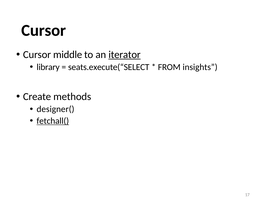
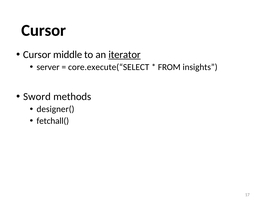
library: library -> server
seats.execute(“SELECT: seats.execute(“SELECT -> core.execute(“SELECT
Create: Create -> Sword
fetchall( underline: present -> none
